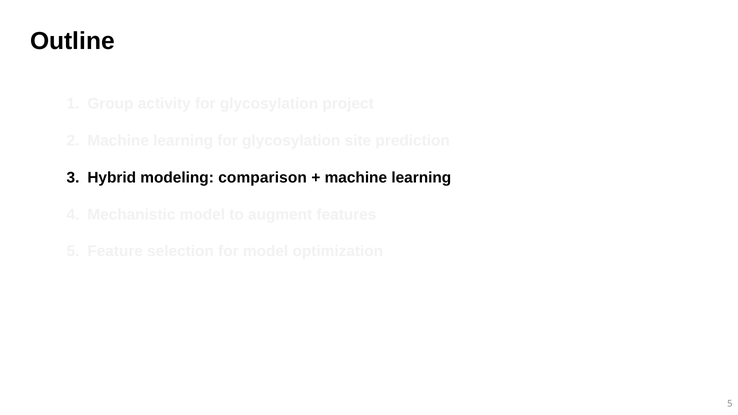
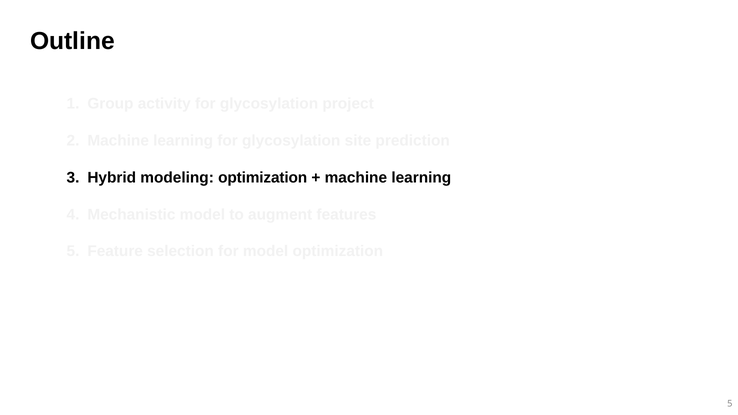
modeling comparison: comparison -> optimization
